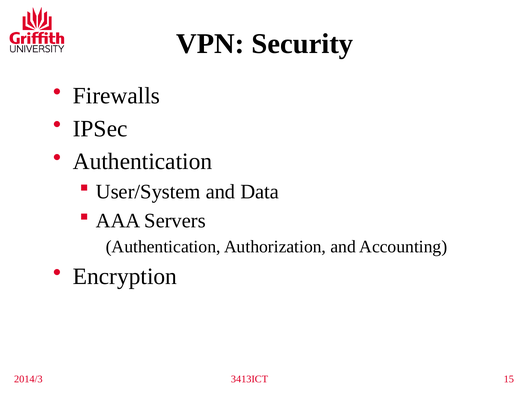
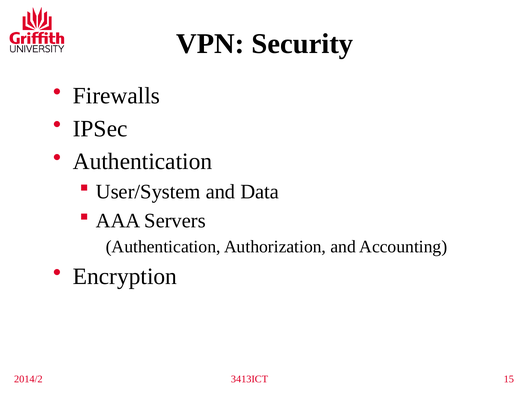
2014/3: 2014/3 -> 2014/2
